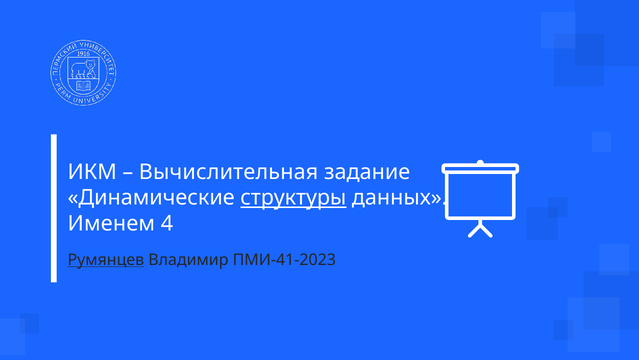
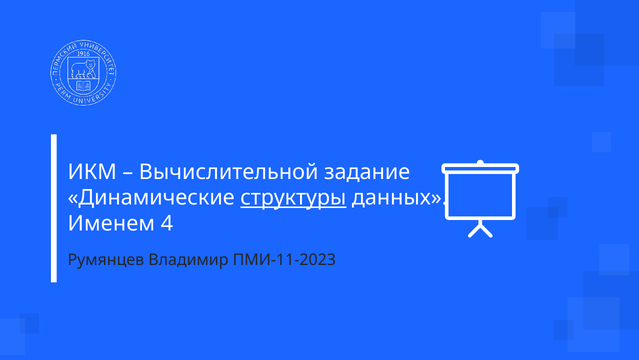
Вычислительная: Вычислительная -> Вычислительной
Румянцев underline: present -> none
ПМИ-41-2023: ПМИ-41-2023 -> ПМИ-11-2023
